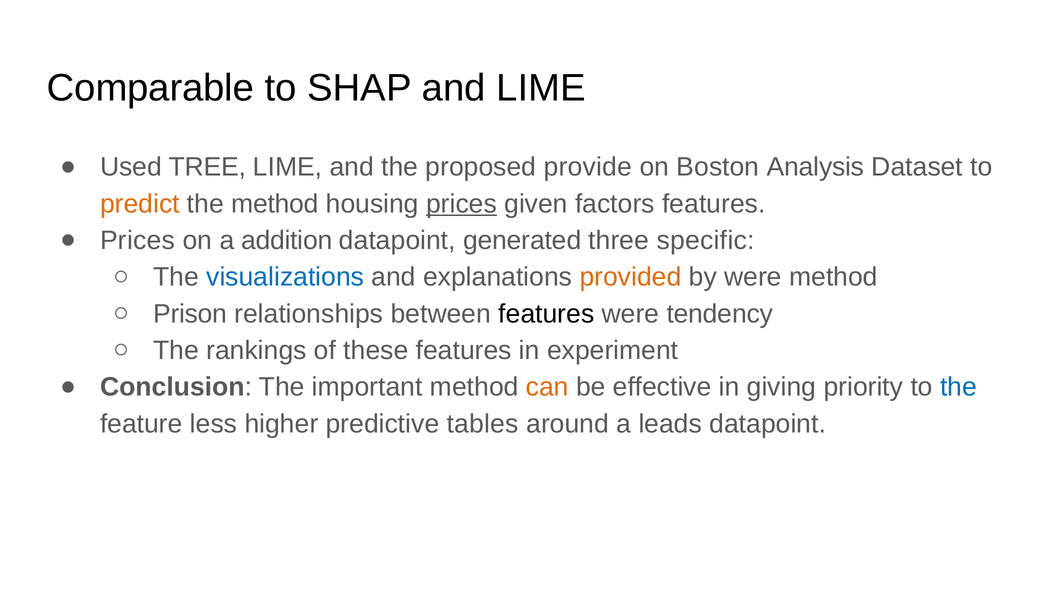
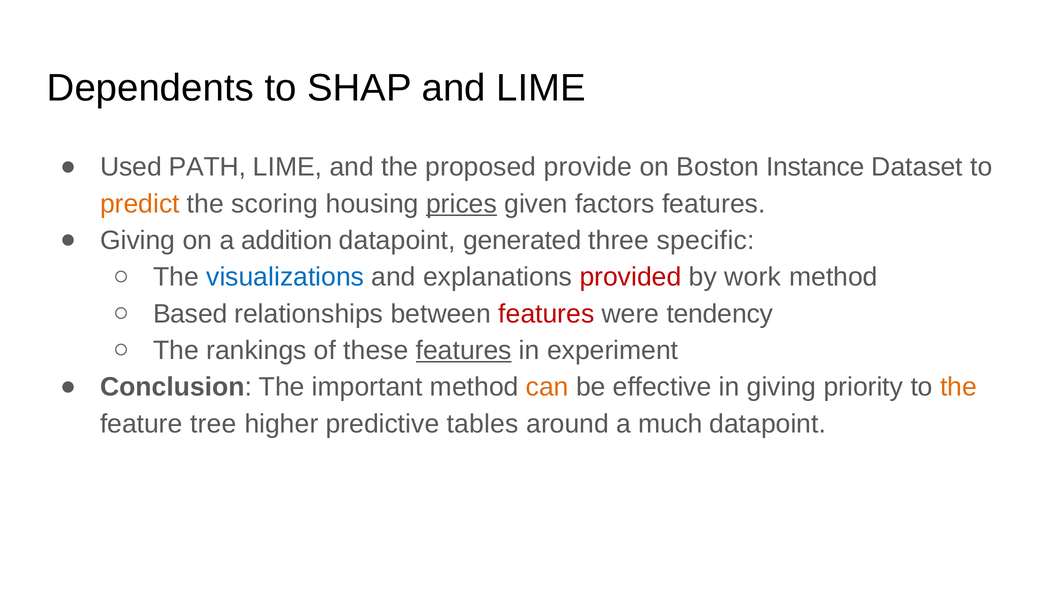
Comparable: Comparable -> Dependents
TREE: TREE -> PATH
Analysis: Analysis -> Instance
the method: method -> scoring
Prices at (137, 240): Prices -> Giving
provided colour: orange -> red
by were: were -> work
Prison: Prison -> Based
features at (546, 314) colour: black -> red
features at (464, 350) underline: none -> present
the at (959, 387) colour: blue -> orange
less: less -> tree
leads: leads -> much
